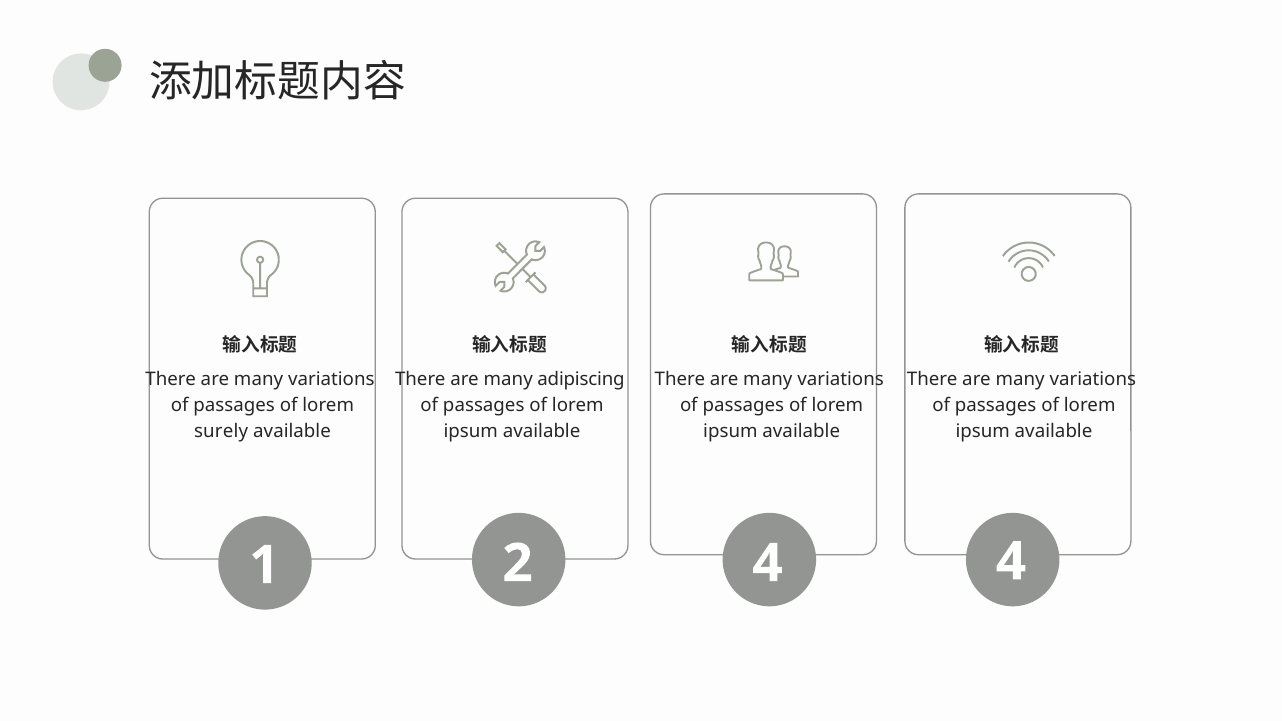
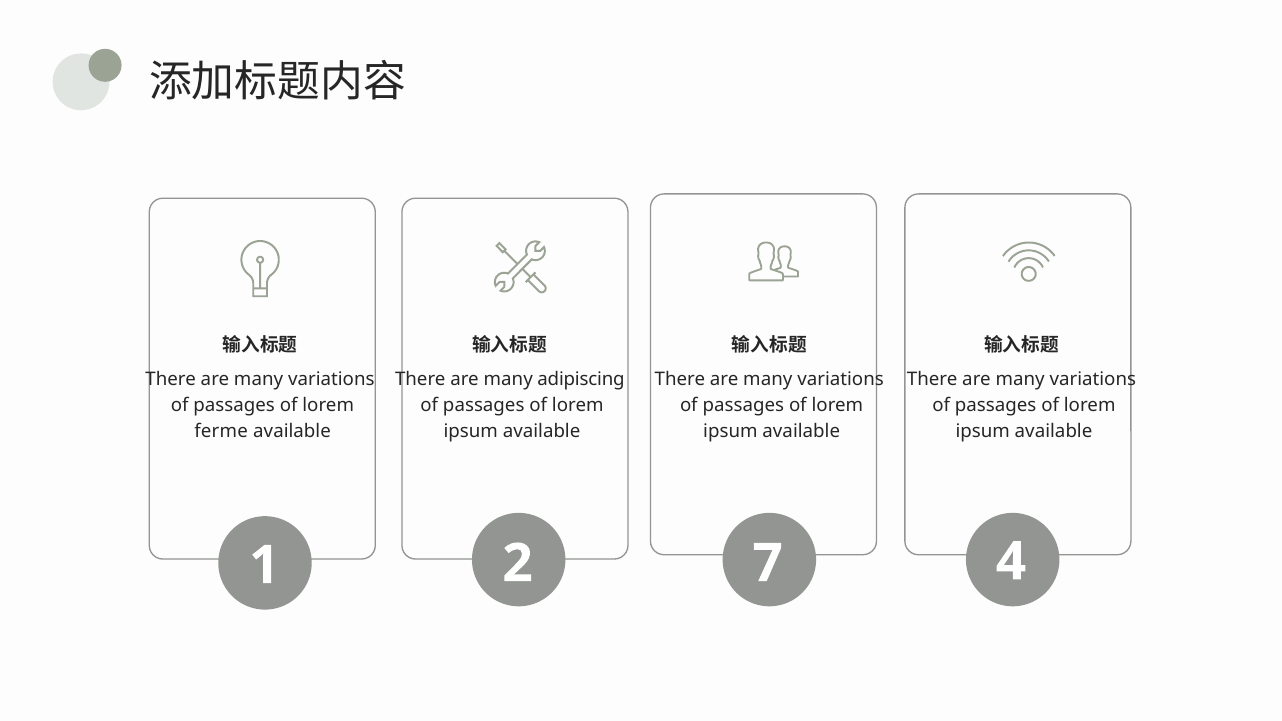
surely: surely -> ferme
2 4: 4 -> 7
